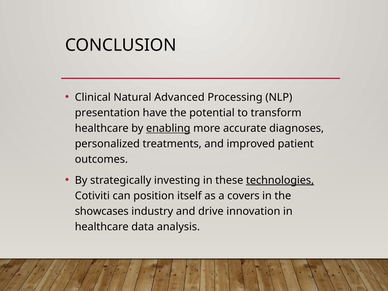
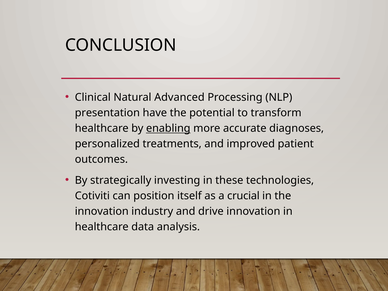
technologies underline: present -> none
covers: covers -> crucial
showcases at (102, 211): showcases -> innovation
